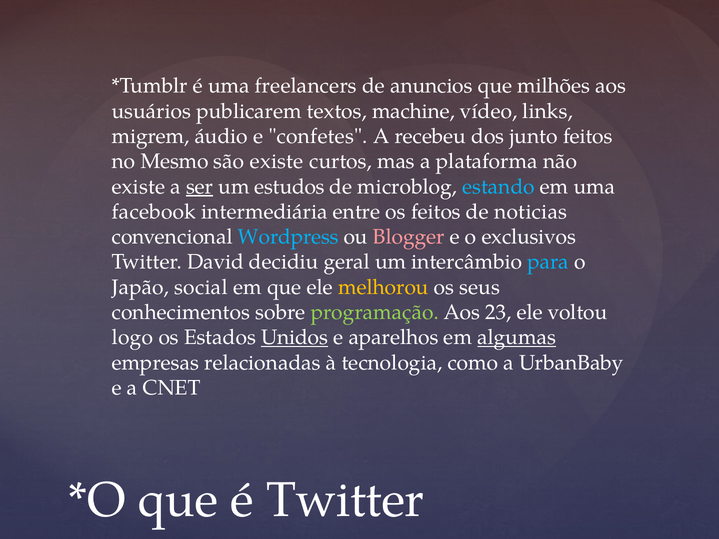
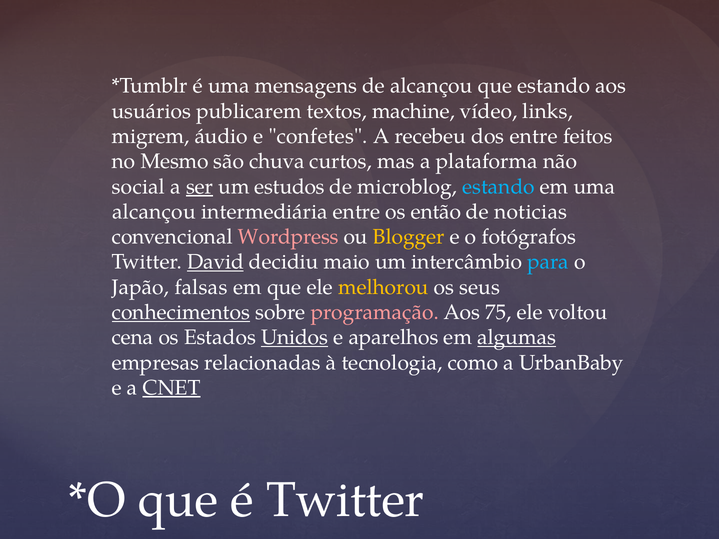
freelancers: freelancers -> mensagens
de anuncios: anuncios -> alcançou
que milhões: milhões -> estando
dos junto: junto -> entre
são existe: existe -> chuva
existe at (138, 187): existe -> social
facebook at (154, 212): facebook -> alcançou
os feitos: feitos -> então
Wordpress colour: light blue -> pink
Blogger colour: pink -> yellow
exclusivos: exclusivos -> fotógrafos
David underline: none -> present
geral: geral -> maio
social: social -> falsas
conhecimentos underline: none -> present
programação colour: light green -> pink
23: 23 -> 75
logo: logo -> cena
CNET underline: none -> present
